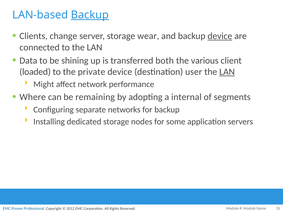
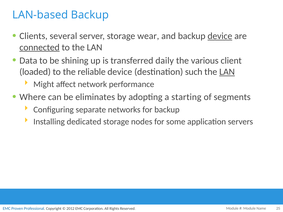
Backup at (90, 15) underline: present -> none
change: change -> several
connected underline: none -> present
both: both -> daily
private: private -> reliable
user: user -> such
remaining: remaining -> eliminates
internal: internal -> starting
